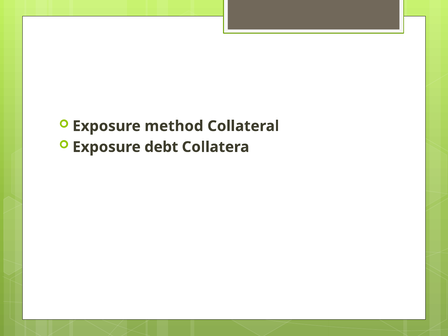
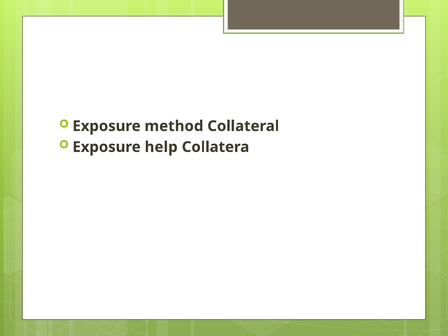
debt: debt -> help
